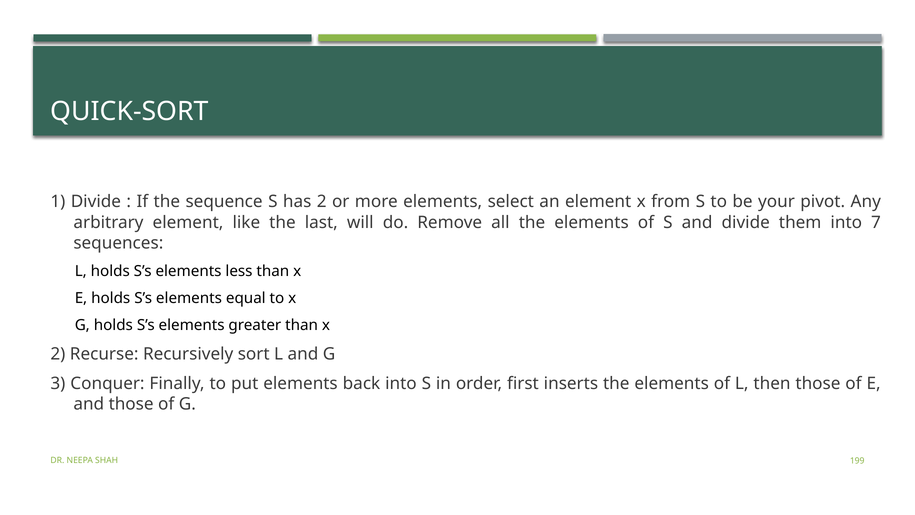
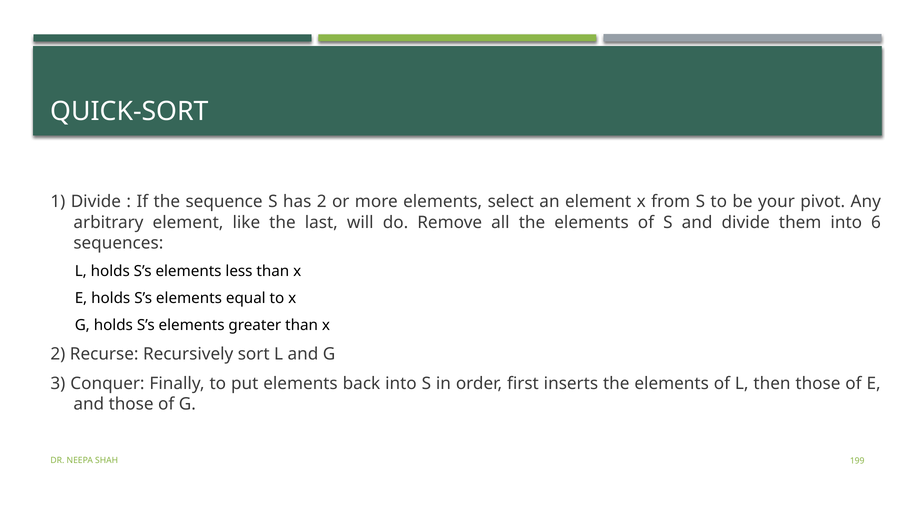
7: 7 -> 6
